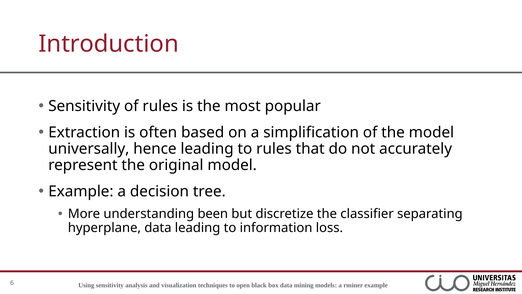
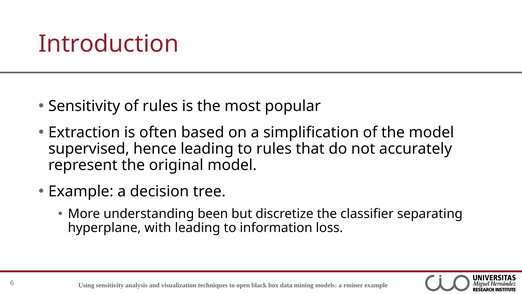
universally: universally -> supervised
hyperplane data: data -> with
